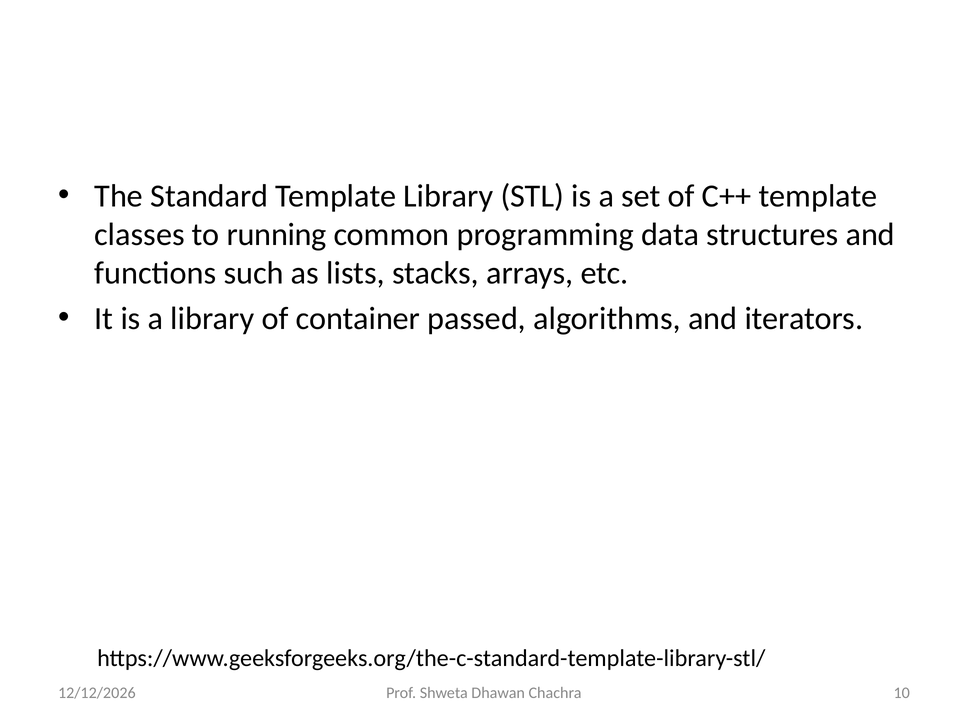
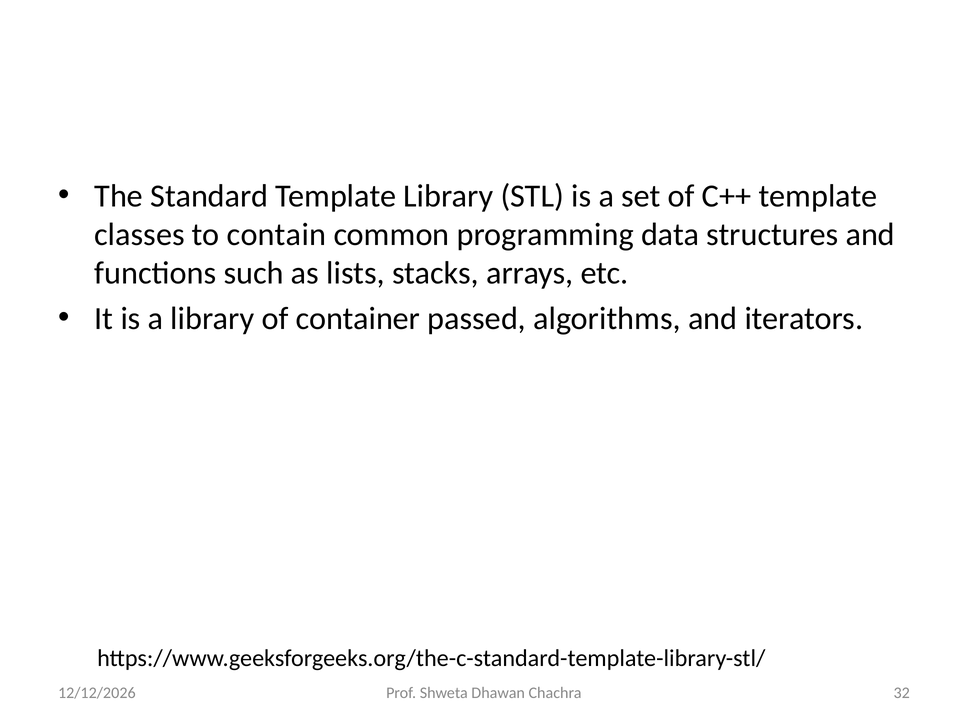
running: running -> contain
10: 10 -> 32
